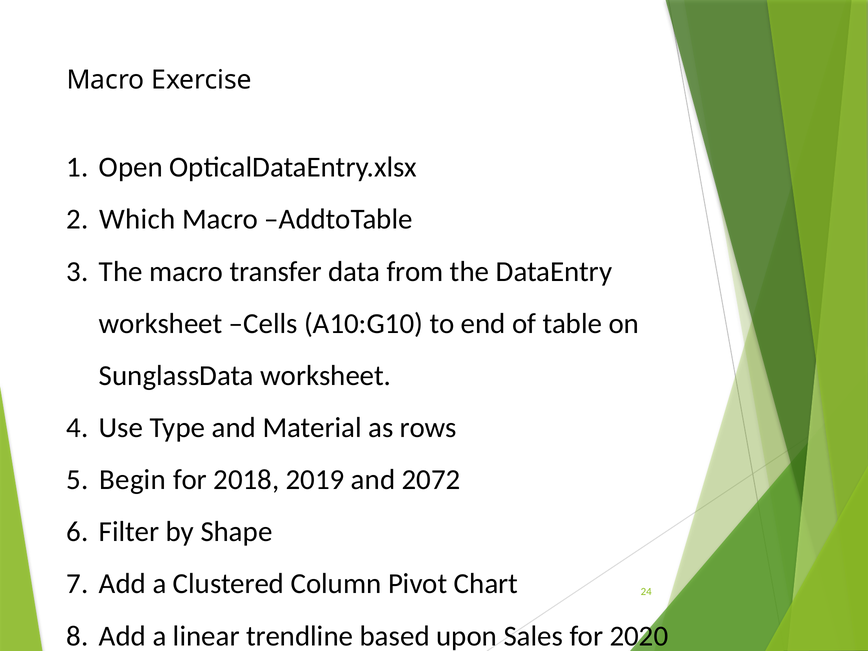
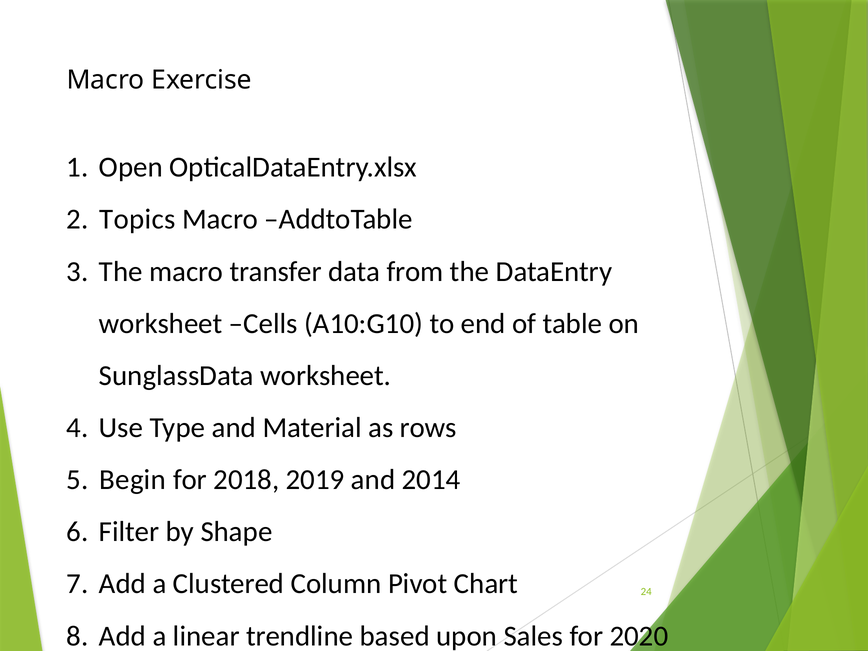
Which: Which -> Topics
2072: 2072 -> 2014
